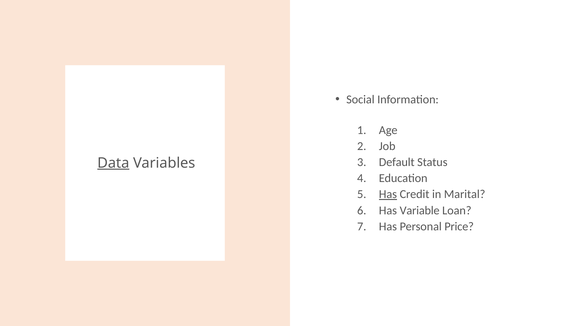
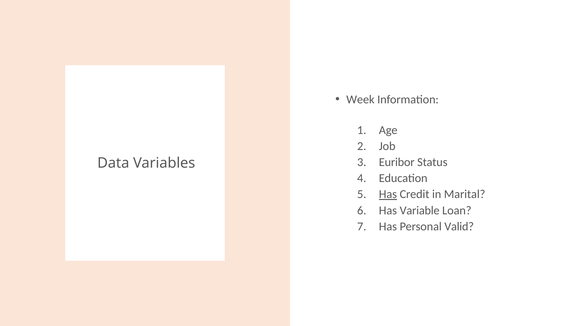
Social: Social -> Week
Default: Default -> Euribor
Data underline: present -> none
Price: Price -> Valid
